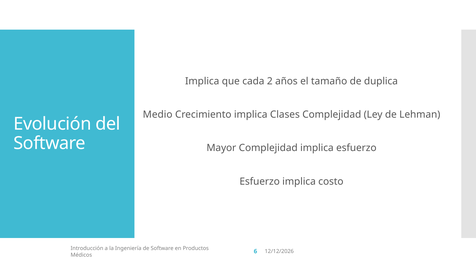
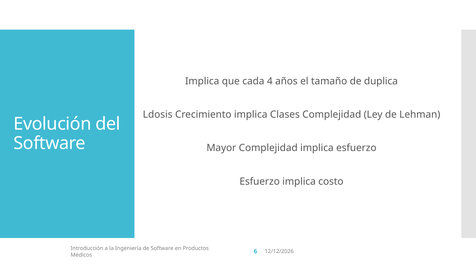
2: 2 -> 4
Medio: Medio -> Ldosis
